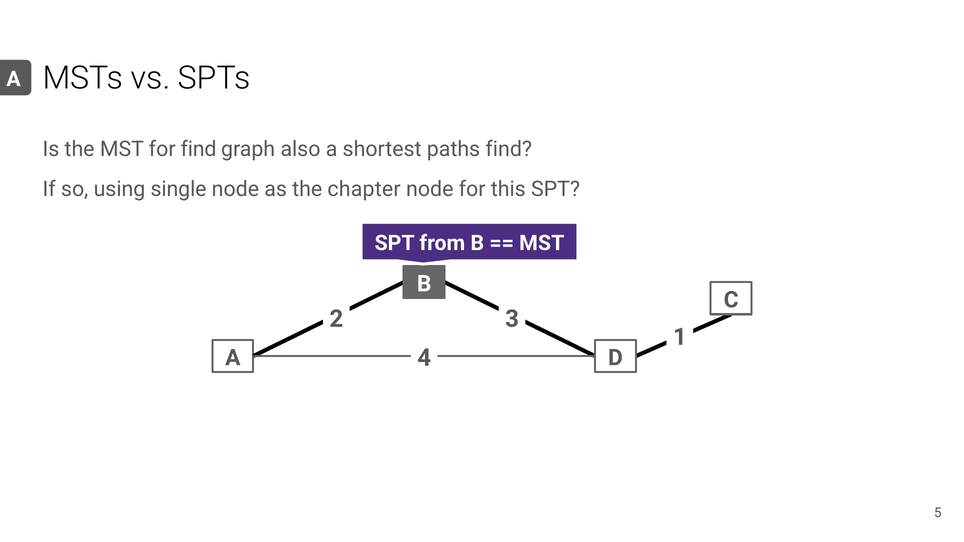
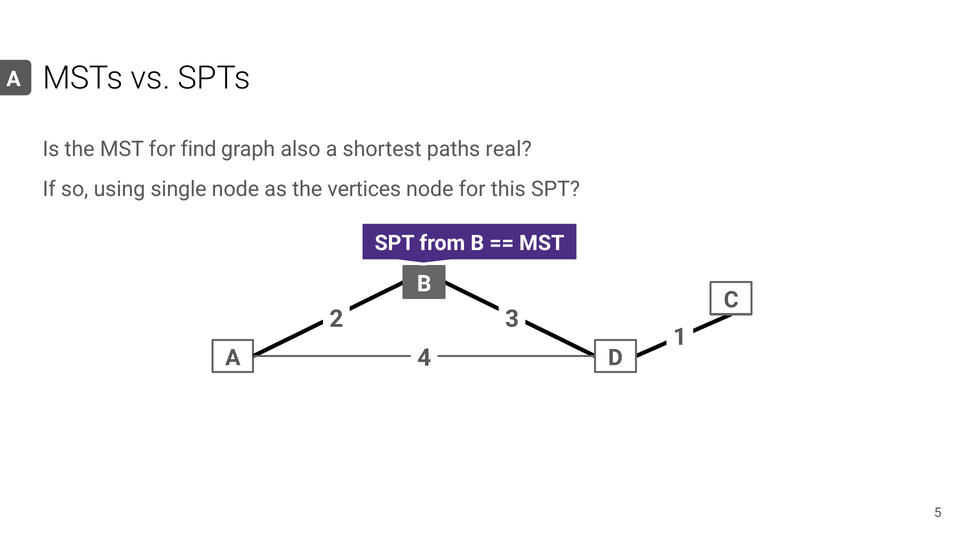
paths find: find -> real
chapter: chapter -> vertices
